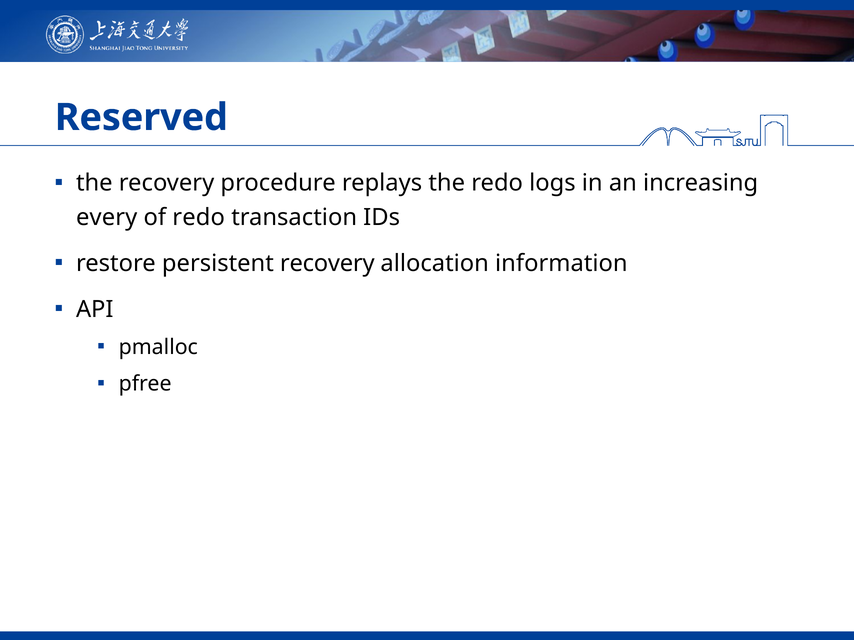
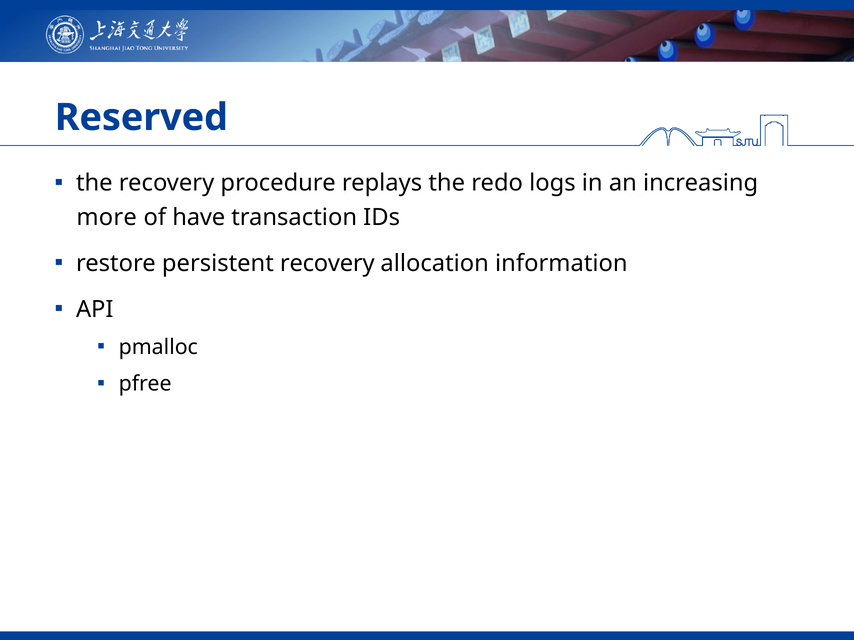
every: every -> more
of redo: redo -> have
